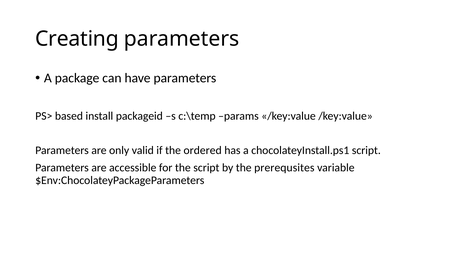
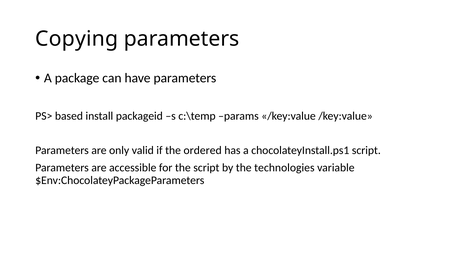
Creating: Creating -> Copying
prerequsites: prerequsites -> technologies
